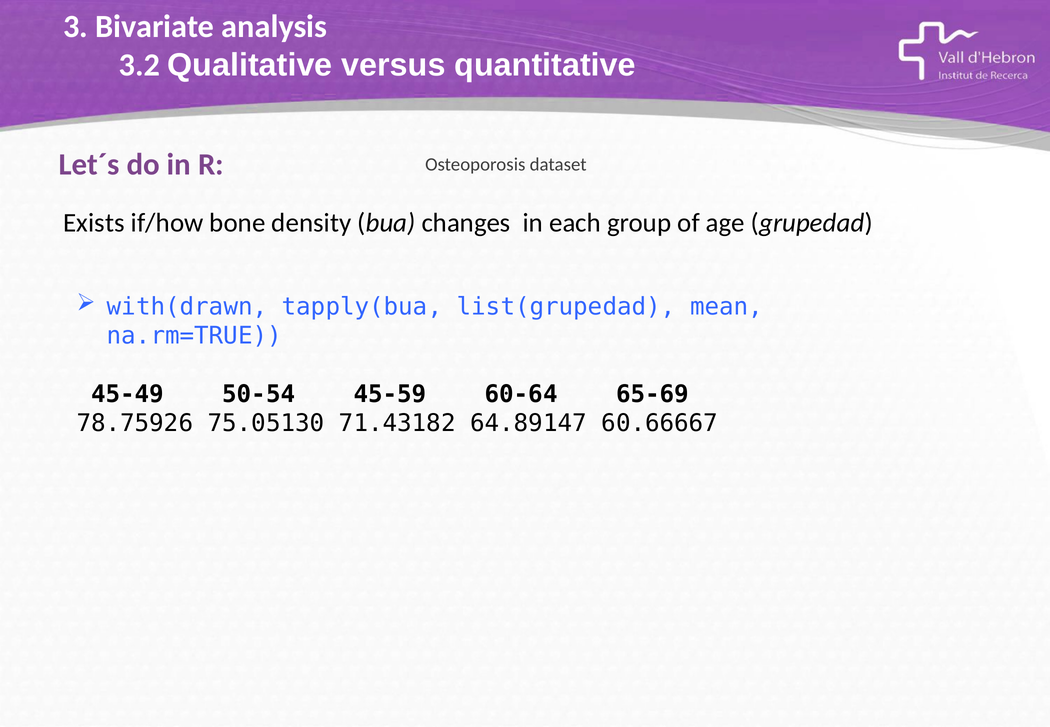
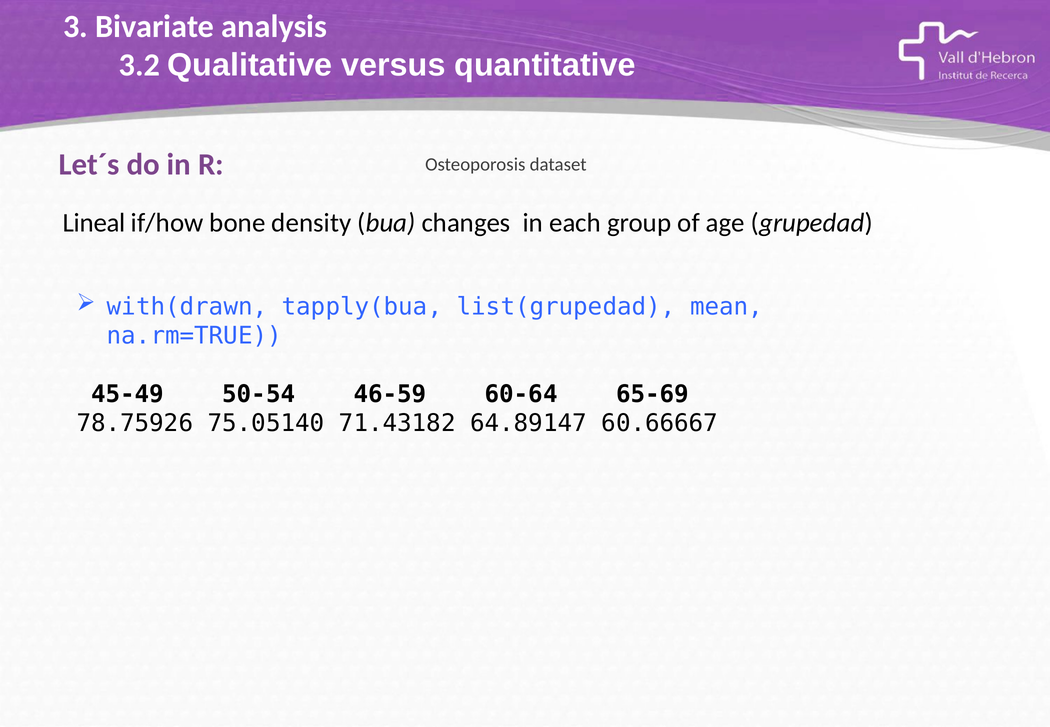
Exists: Exists -> Lineal
45-59: 45-59 -> 46-59
75.05130: 75.05130 -> 75.05140
